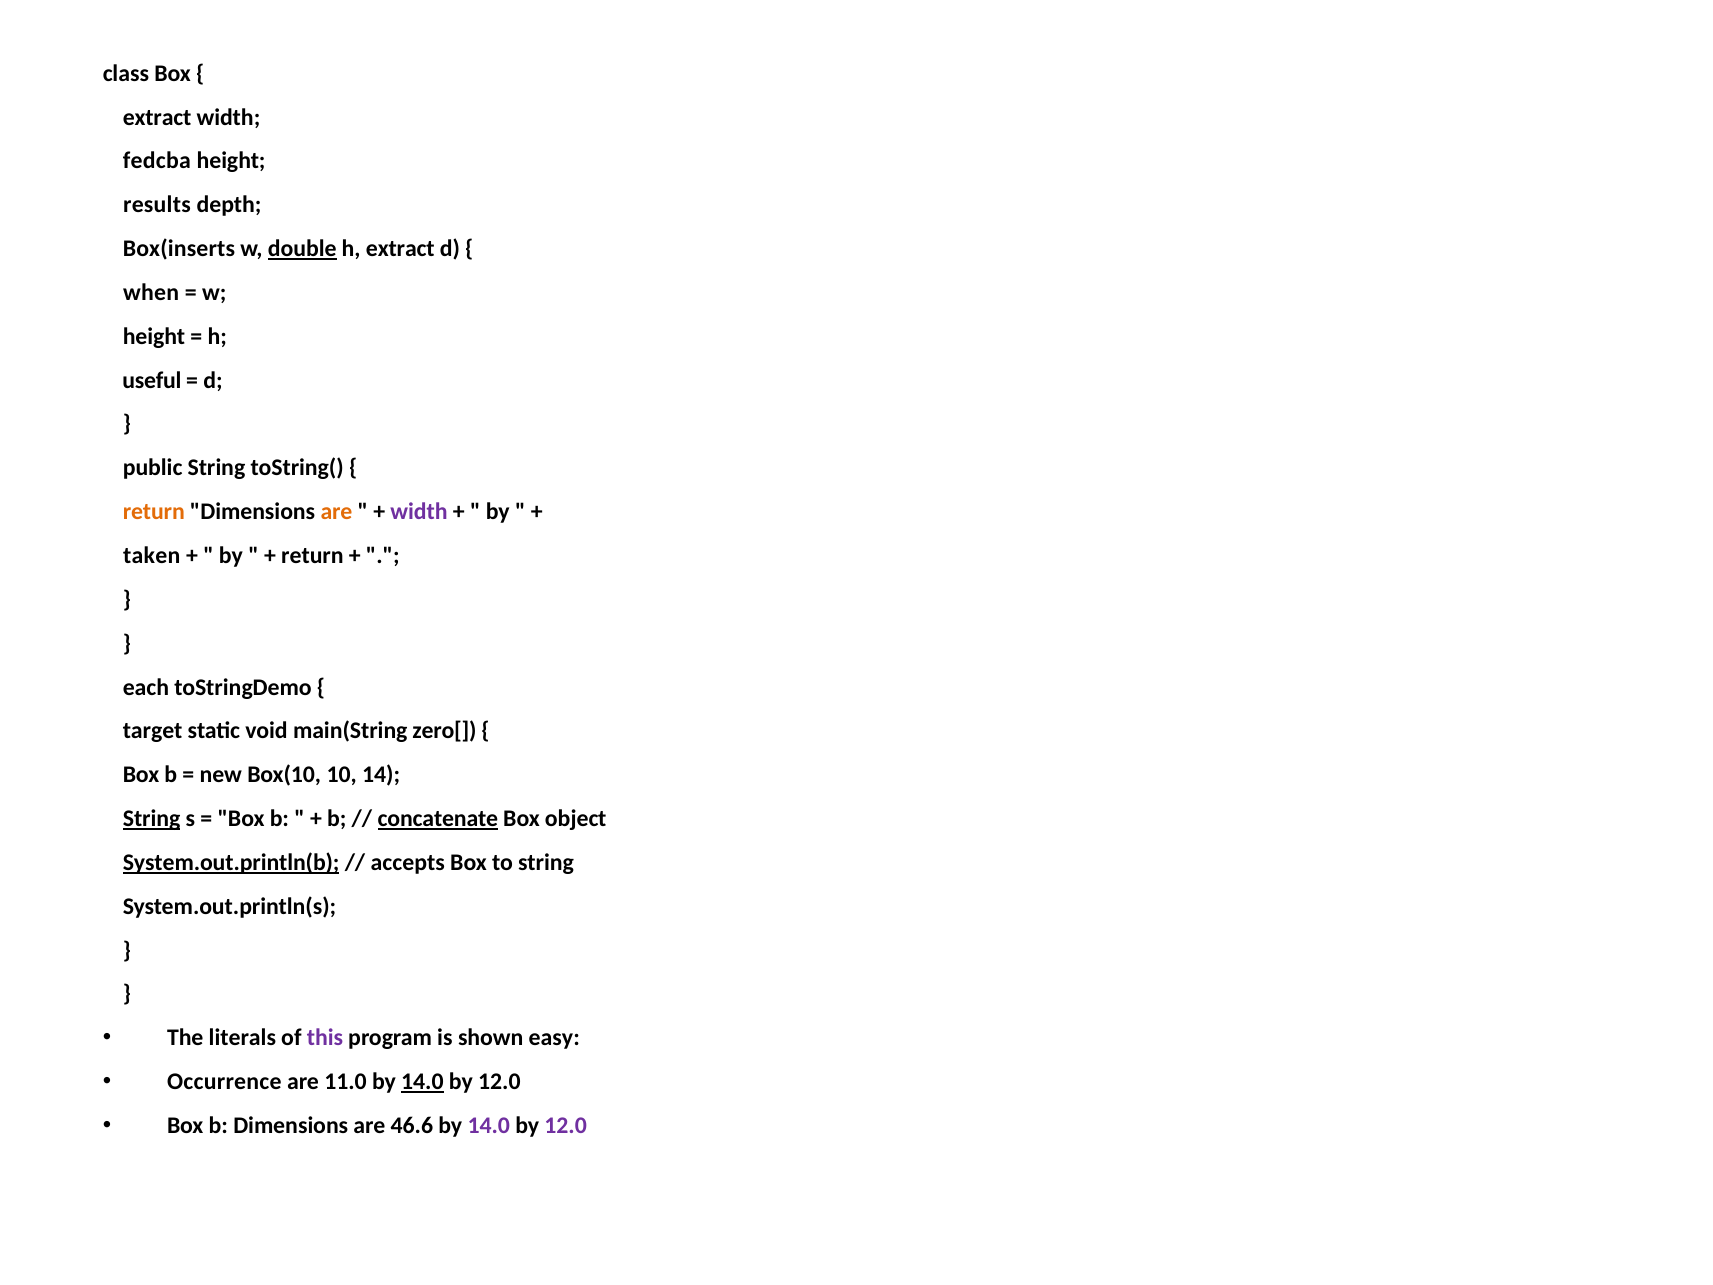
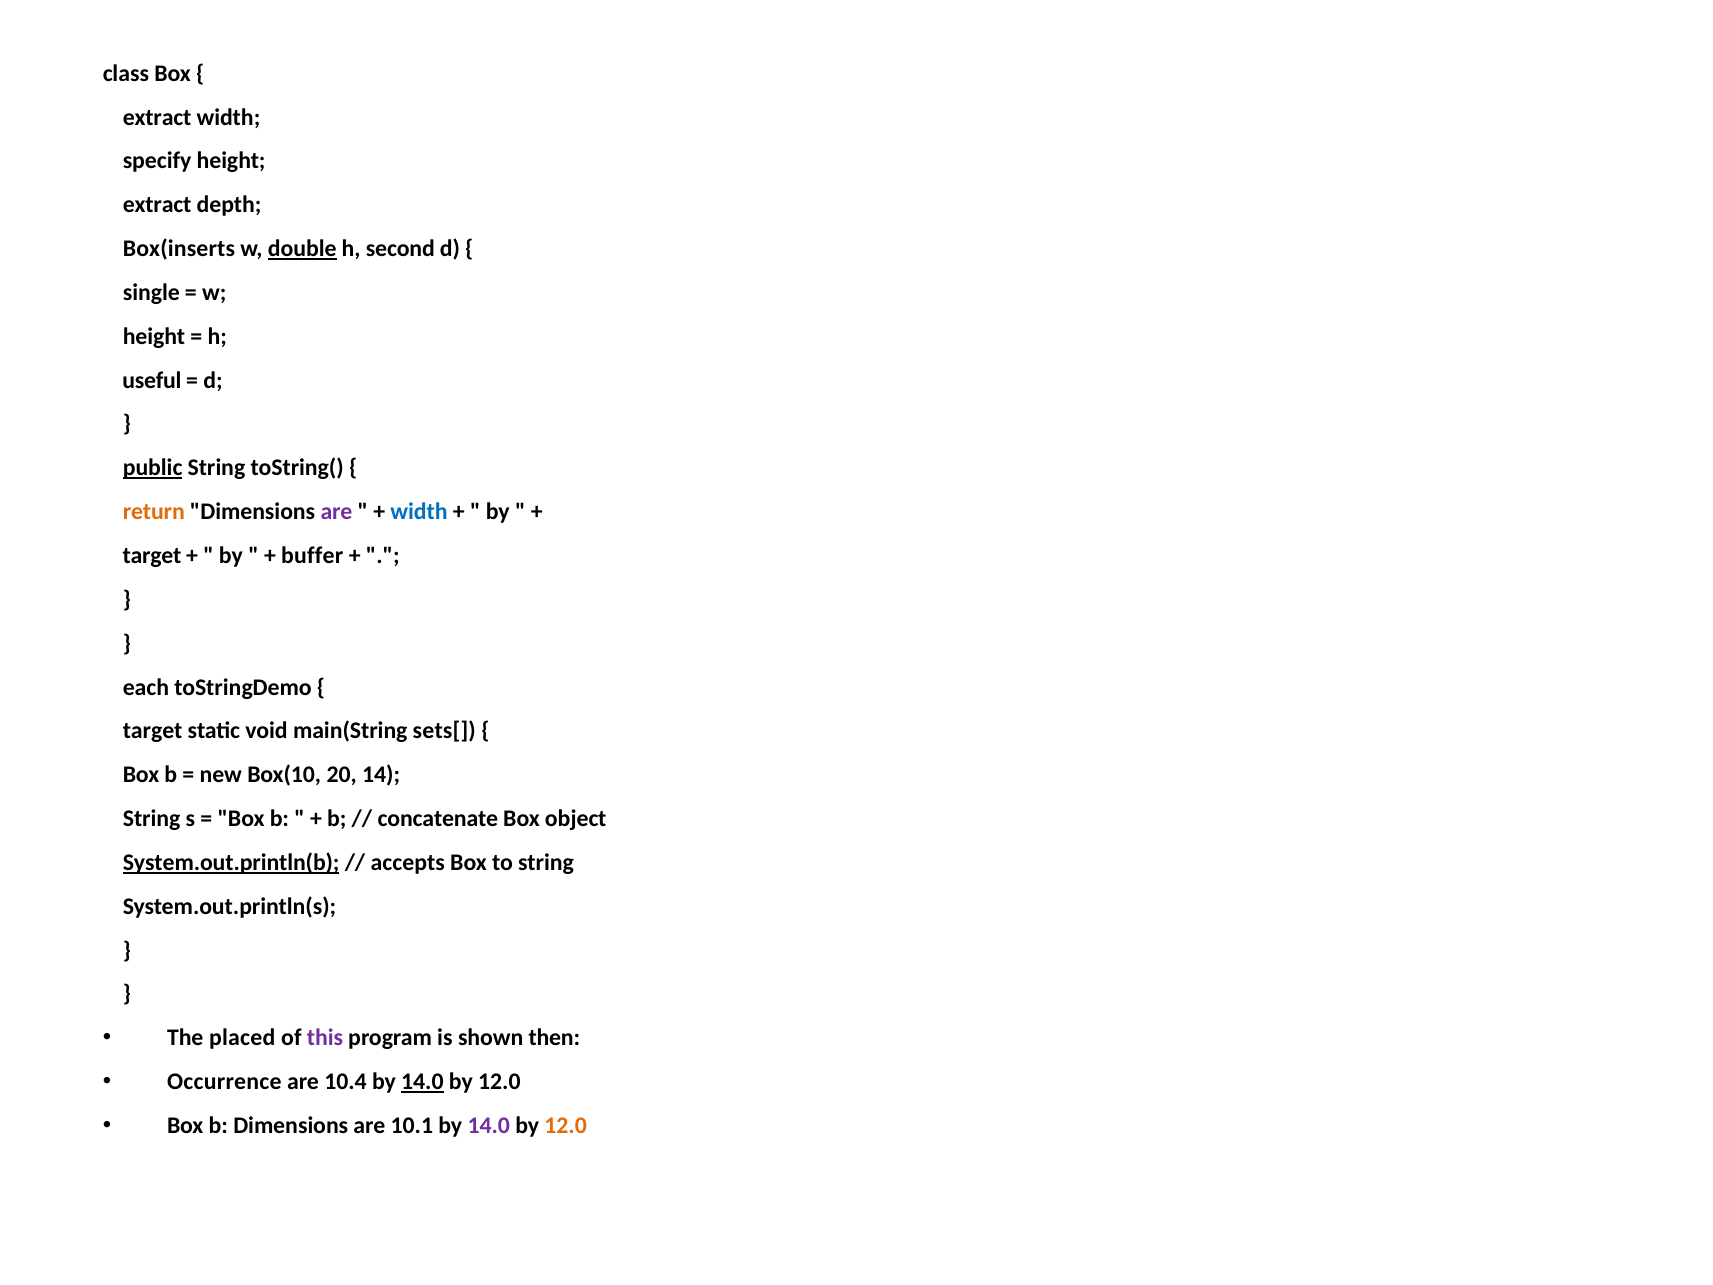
fedcba: fedcba -> specify
results at (157, 205): results -> extract
h extract: extract -> second
when: when -> single
public underline: none -> present
are at (336, 512) colour: orange -> purple
width at (419, 512) colour: purple -> blue
taken at (152, 556): taken -> target
return at (312, 556): return -> buffer
zero[: zero[ -> sets[
10: 10 -> 20
String at (152, 819) underline: present -> none
concatenate underline: present -> none
literals: literals -> placed
easy: easy -> then
11.0: 11.0 -> 10.4
46.6: 46.6 -> 10.1
12.0 at (566, 1125) colour: purple -> orange
